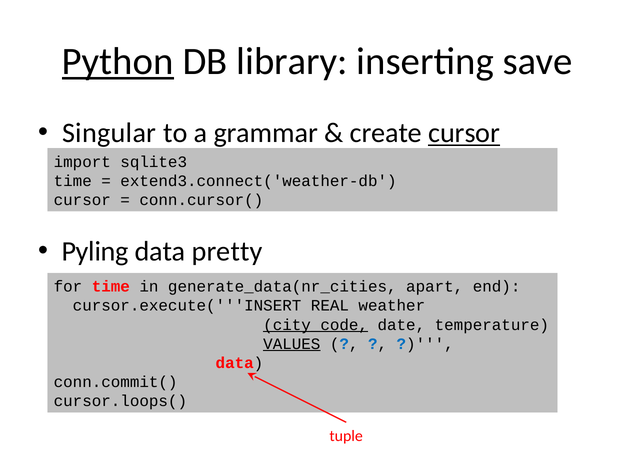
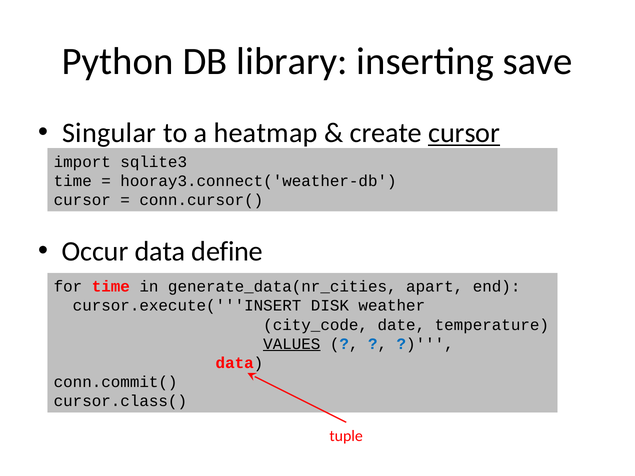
Python underline: present -> none
grammar: grammar -> heatmap
extend3.connect('weather-db: extend3.connect('weather-db -> hooray3.connect('weather-db
Pyling: Pyling -> Occur
pretty: pretty -> define
REAL: REAL -> DISK
city_code underline: present -> none
cursor.loops(: cursor.loops( -> cursor.class(
